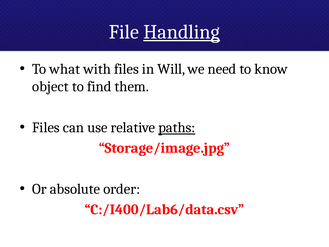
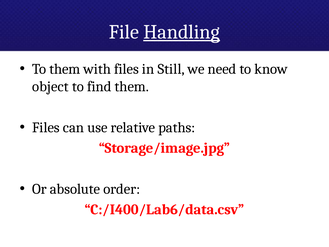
To what: what -> them
Will: Will -> Still
paths underline: present -> none
